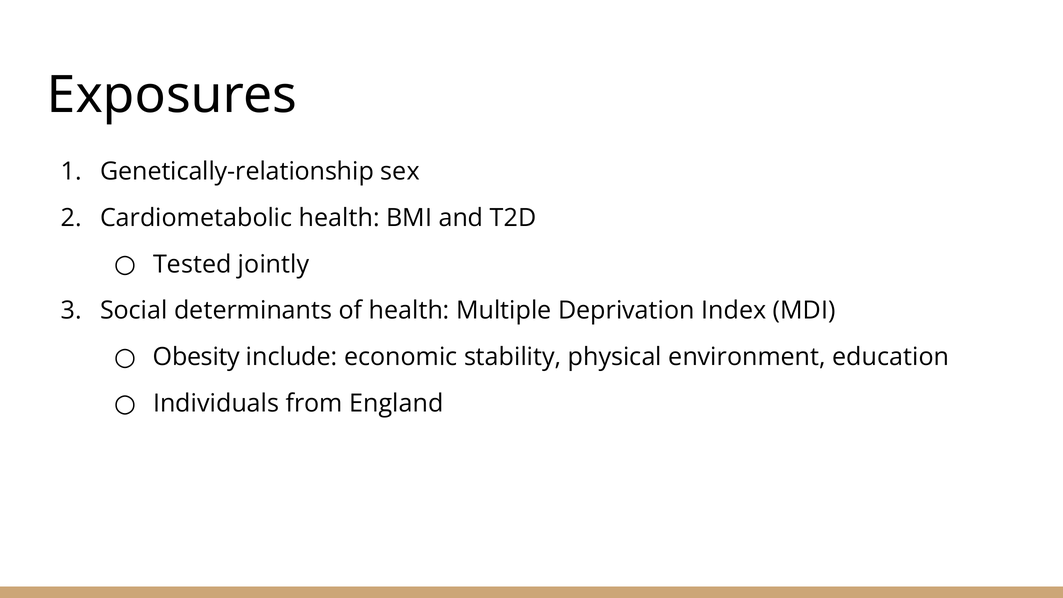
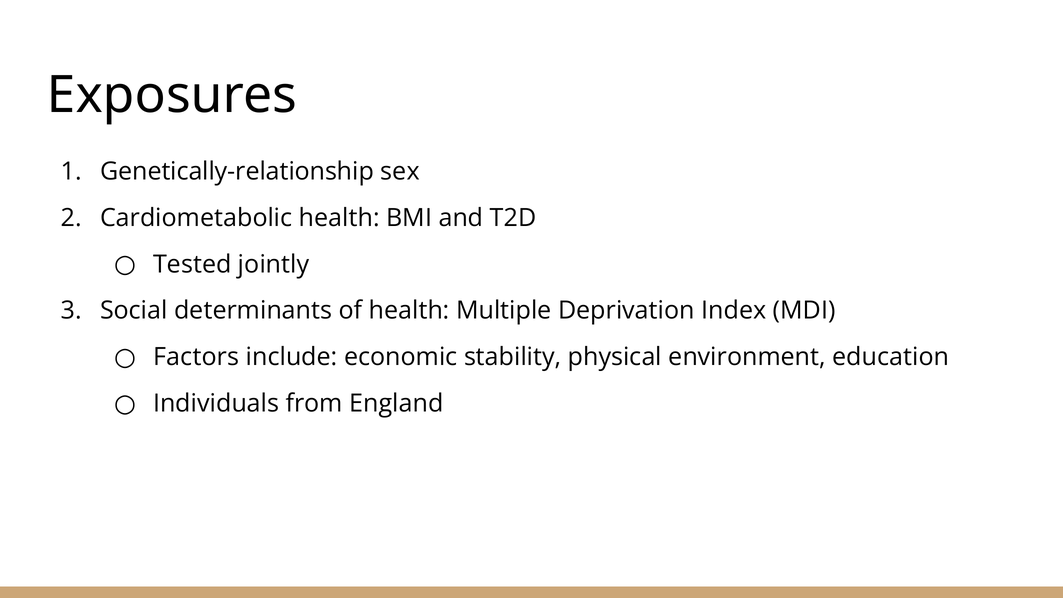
Obesity: Obesity -> Factors
